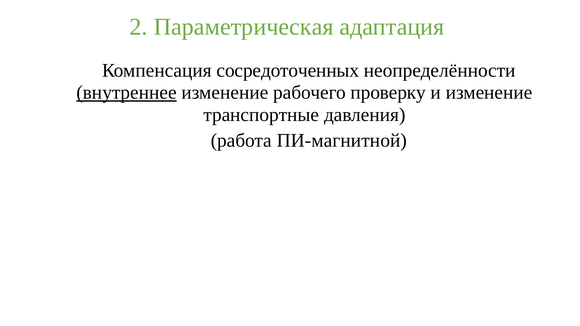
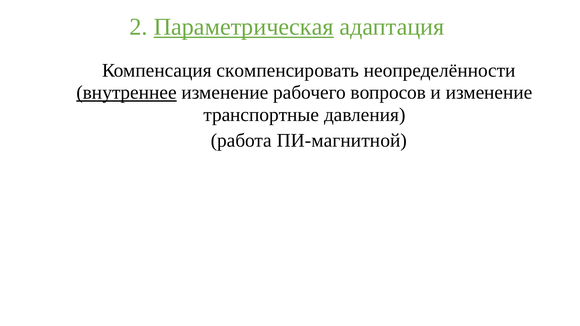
Параметрическая underline: none -> present
сосредоточенных: сосредоточенных -> скомпенсировать
проверку: проверку -> вопросов
